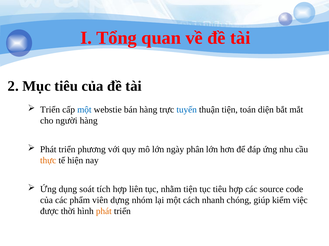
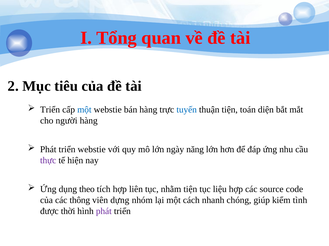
triển phương: phương -> webstie
phân: phân -> năng
thực colour: orange -> purple
soát: soát -> theo
tục tiêu: tiêu -> liệu
phẩm: phẩm -> thông
việc: việc -> tình
phát at (104, 212) colour: orange -> purple
